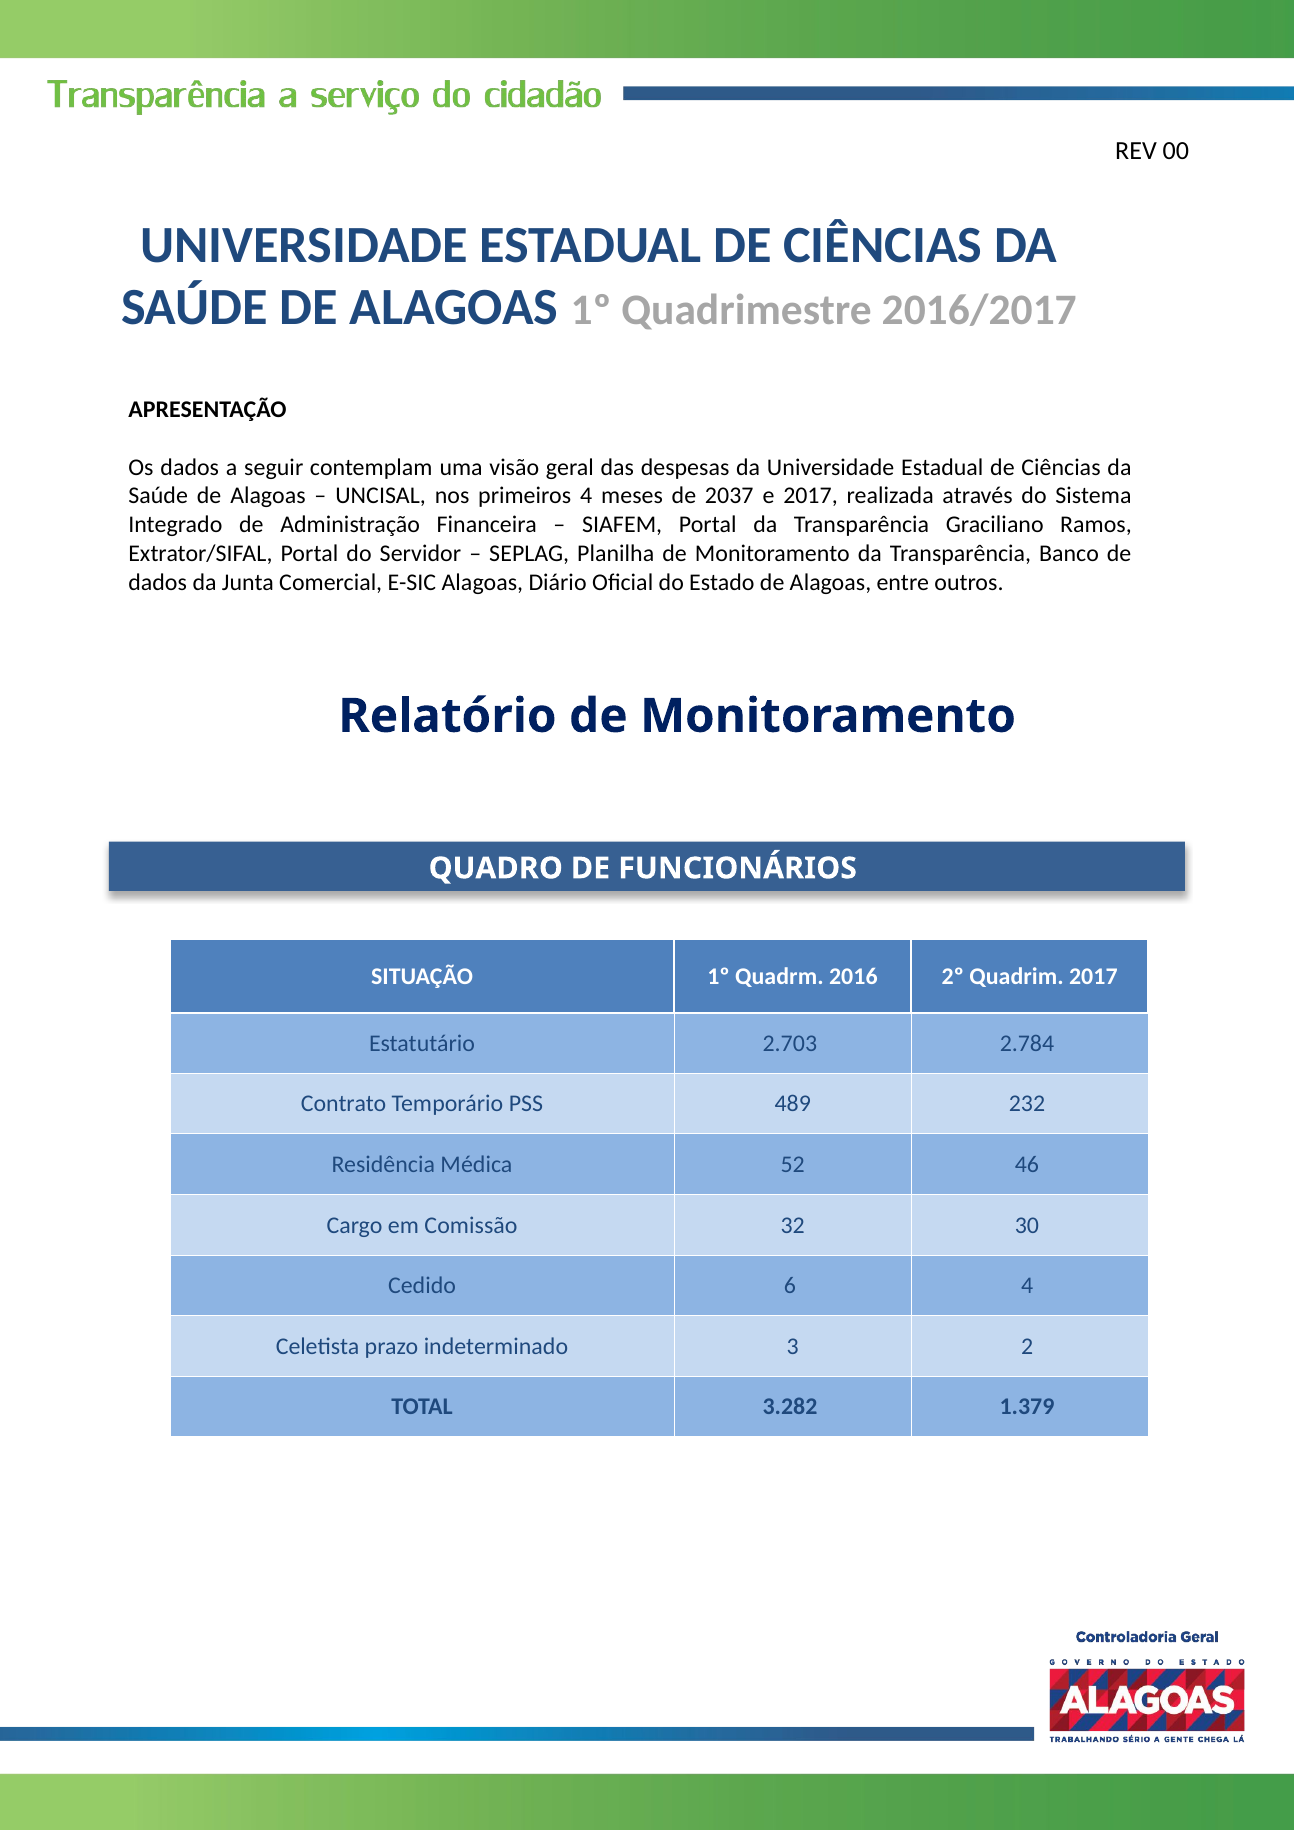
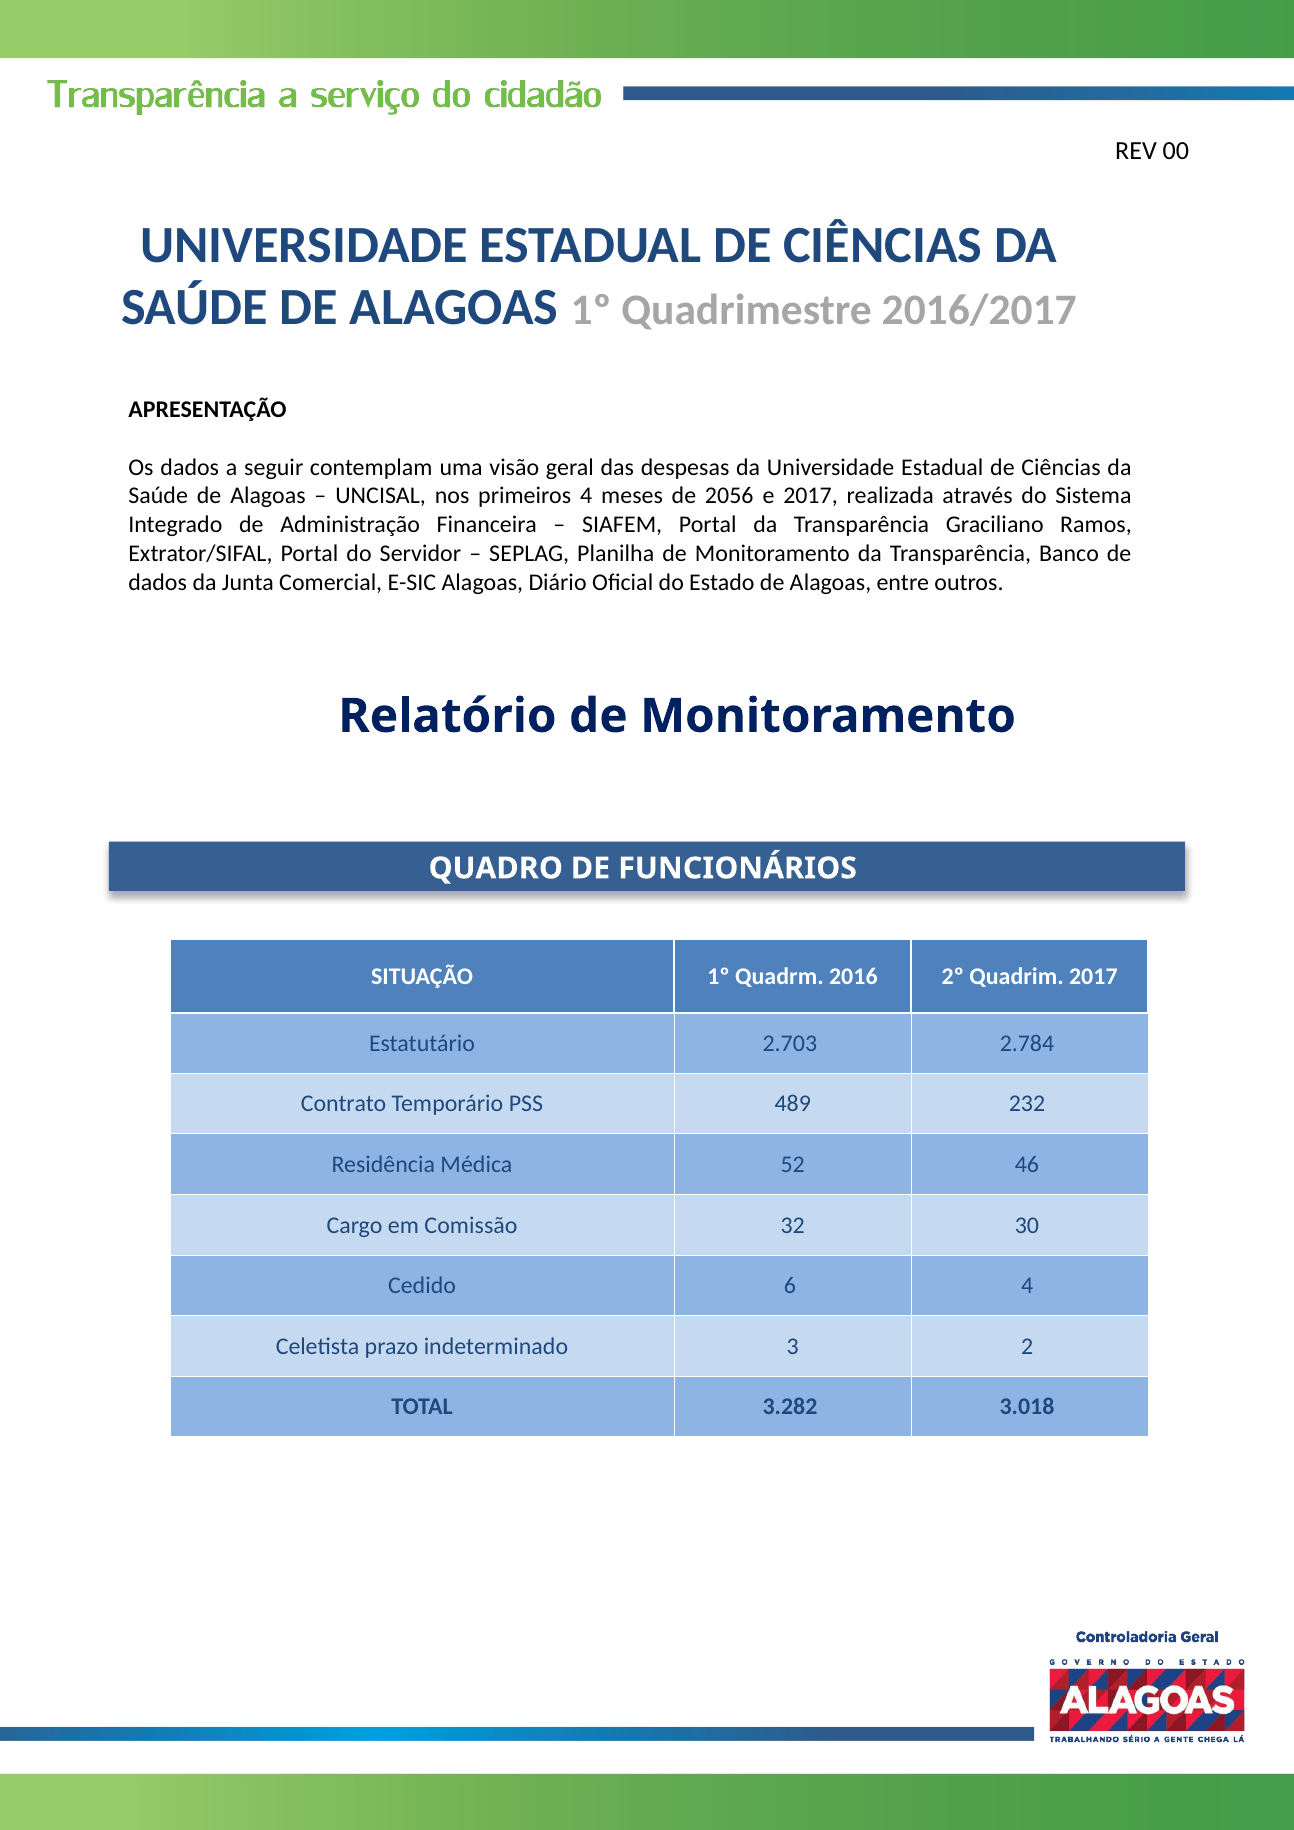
2037: 2037 -> 2056
1.379: 1.379 -> 3.018
